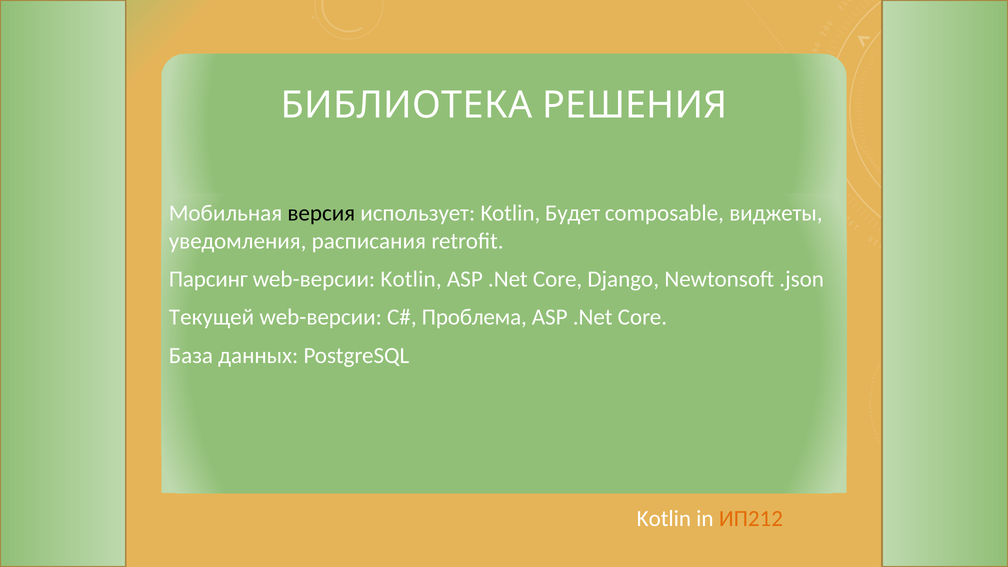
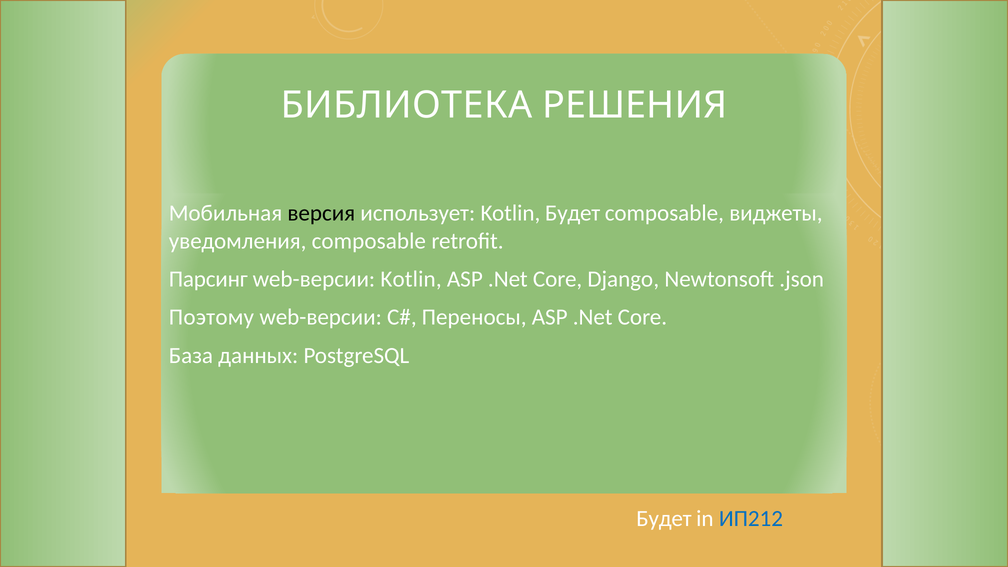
уведомления расписания: расписания -> composable
Текущей: Текущей -> Поэтому
Проблема: Проблема -> Переносы
Kotlin at (664, 519): Kotlin -> Будет
ИП212 colour: orange -> blue
